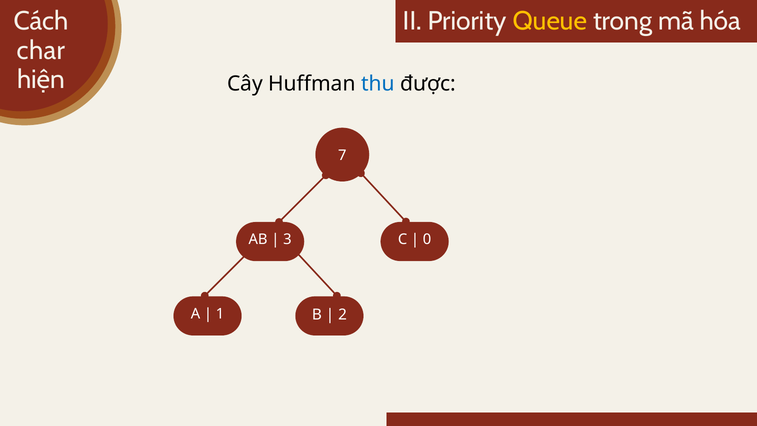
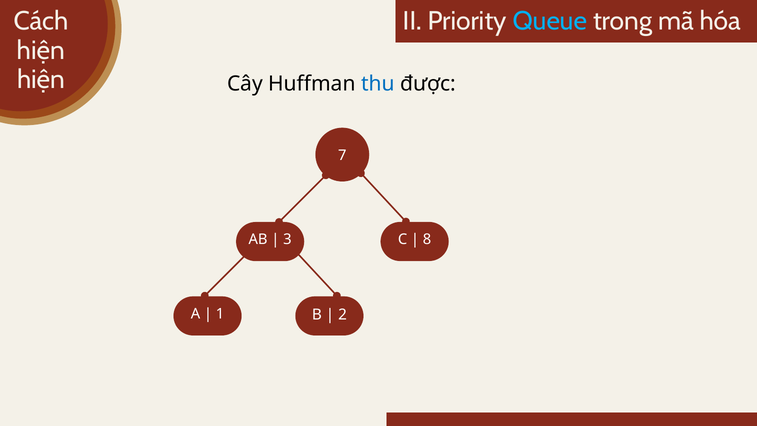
Queue colour: yellow -> light blue
char at (41, 50): char -> hiện
0: 0 -> 8
